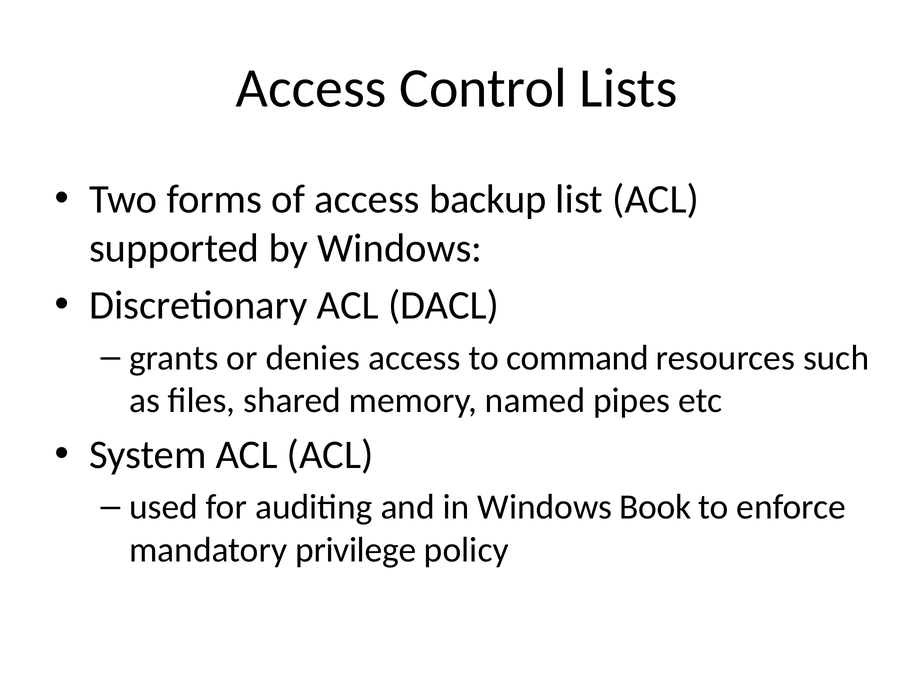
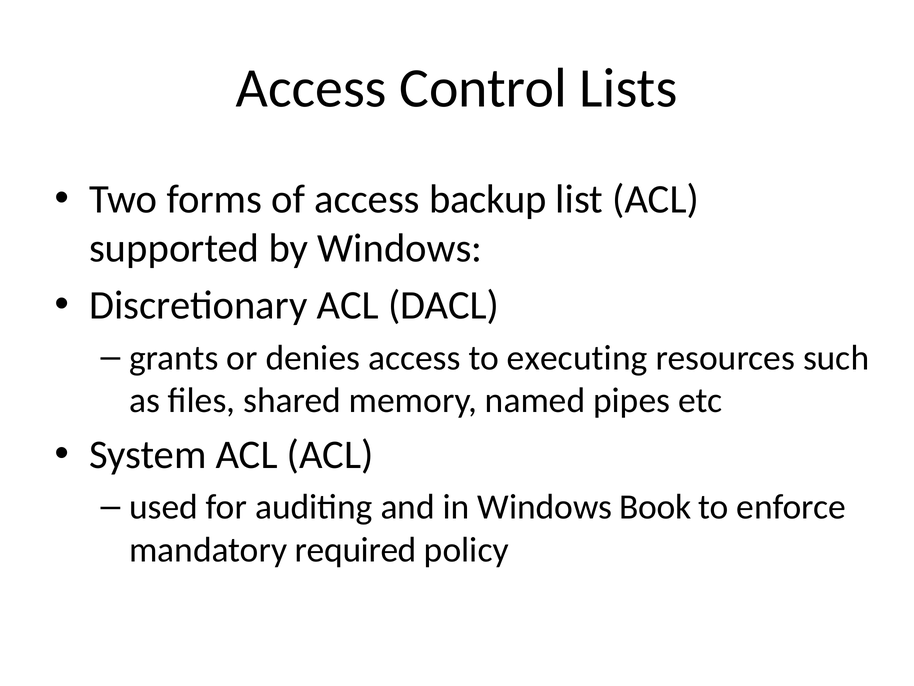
command: command -> executing
privilege: privilege -> required
